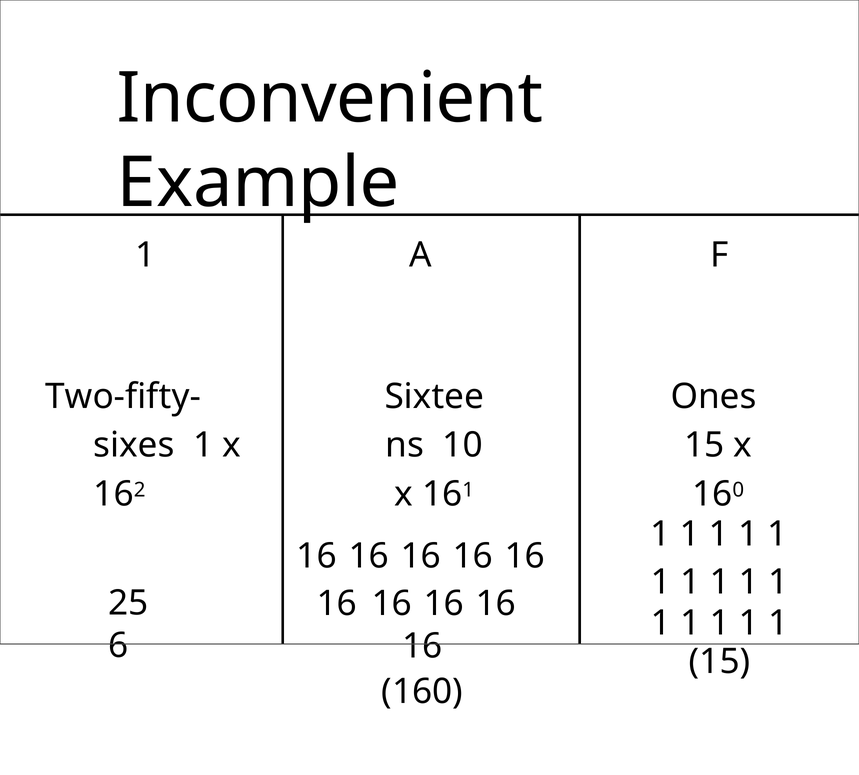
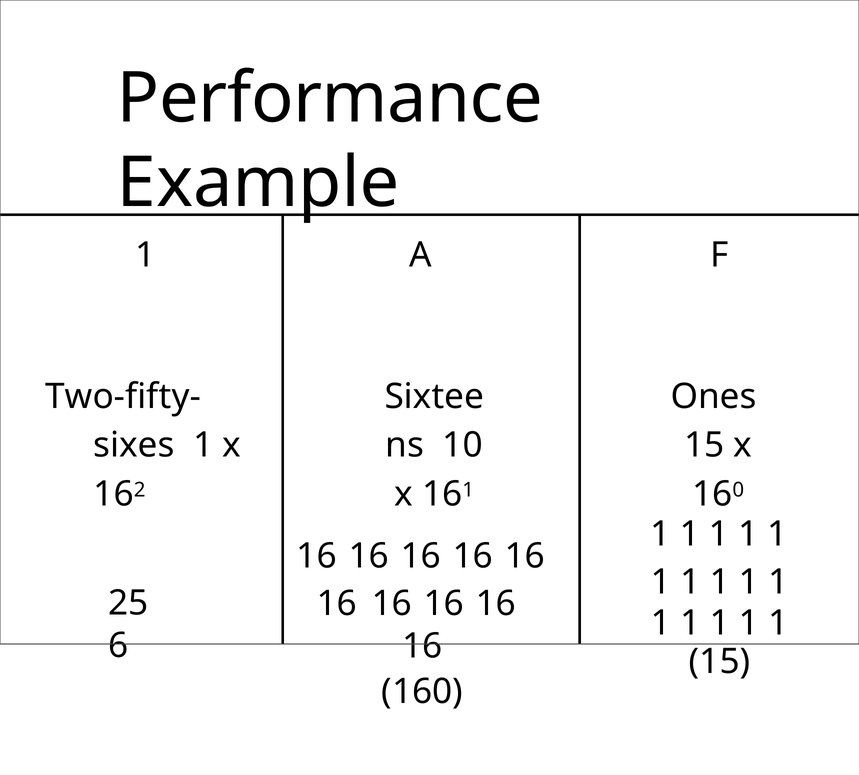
Inconvenient: Inconvenient -> Performance
